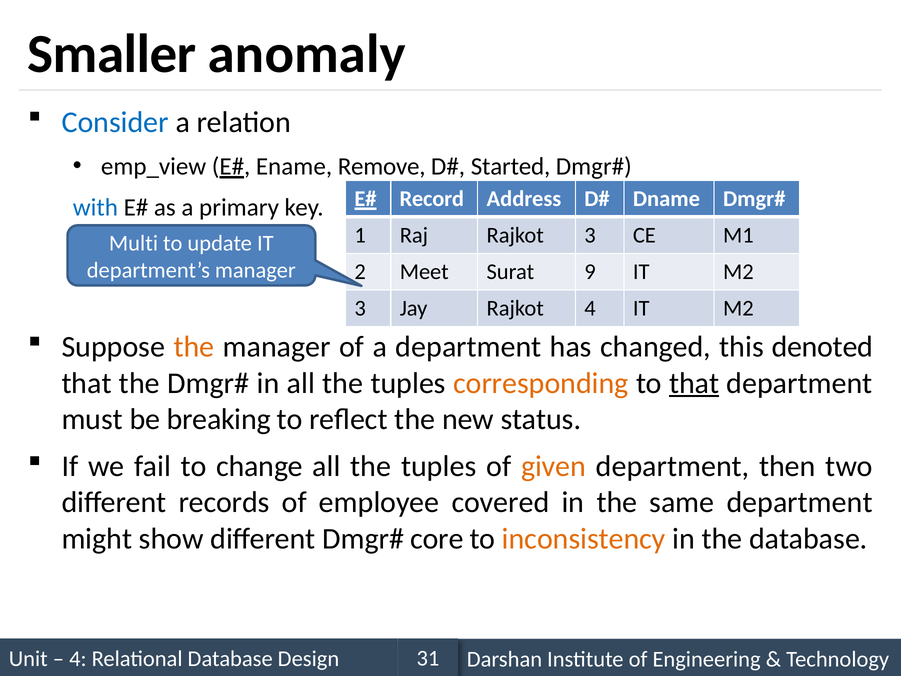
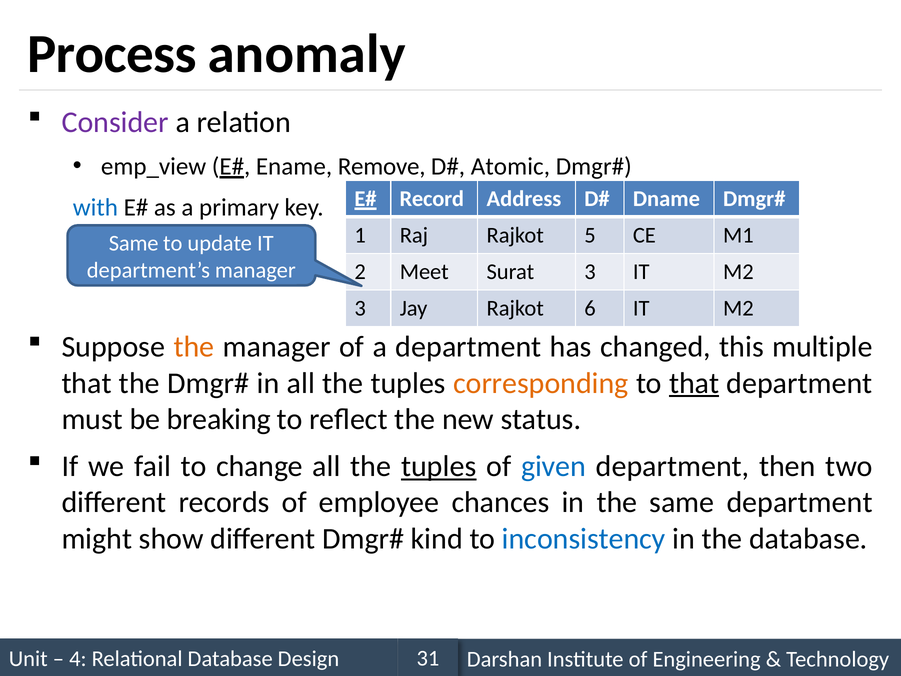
Smaller: Smaller -> Process
Consider colour: blue -> purple
Started: Started -> Atomic
Rajkot 3: 3 -> 5
Multi at (134, 243): Multi -> Same
Surat 9: 9 -> 3
Rajkot 4: 4 -> 6
denoted: denoted -> multiple
tuples at (439, 466) underline: none -> present
given colour: orange -> blue
covered: covered -> chances
core: core -> kind
inconsistency colour: orange -> blue
